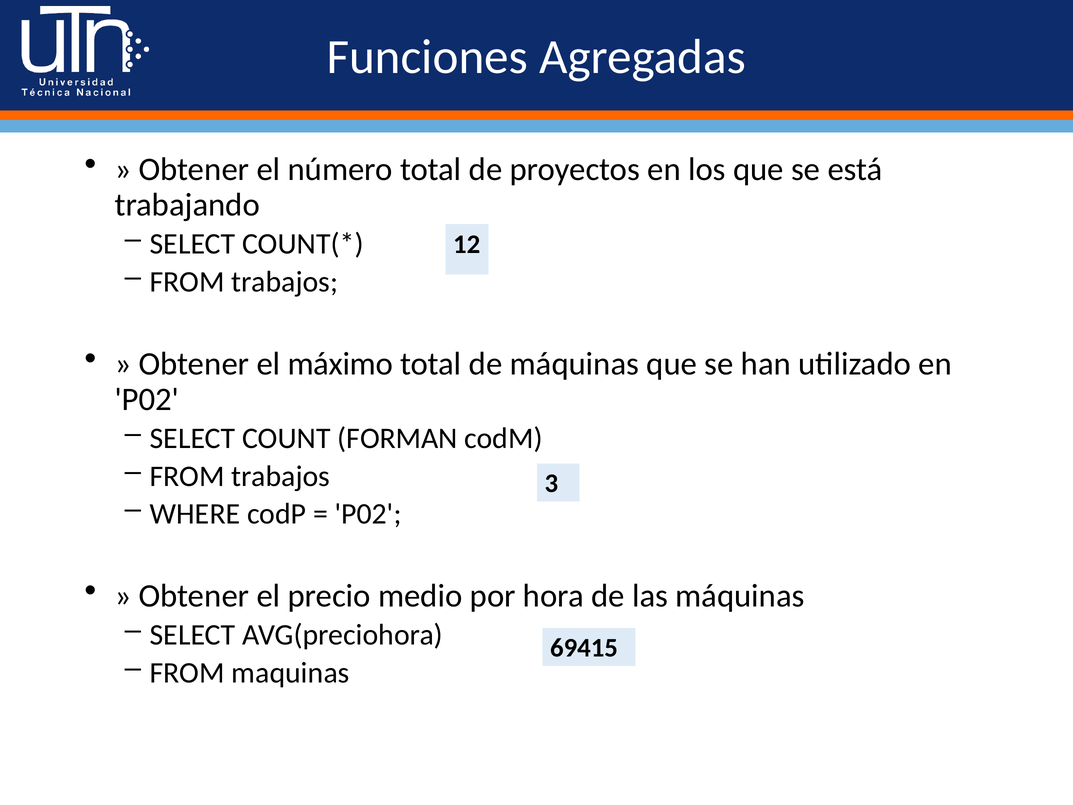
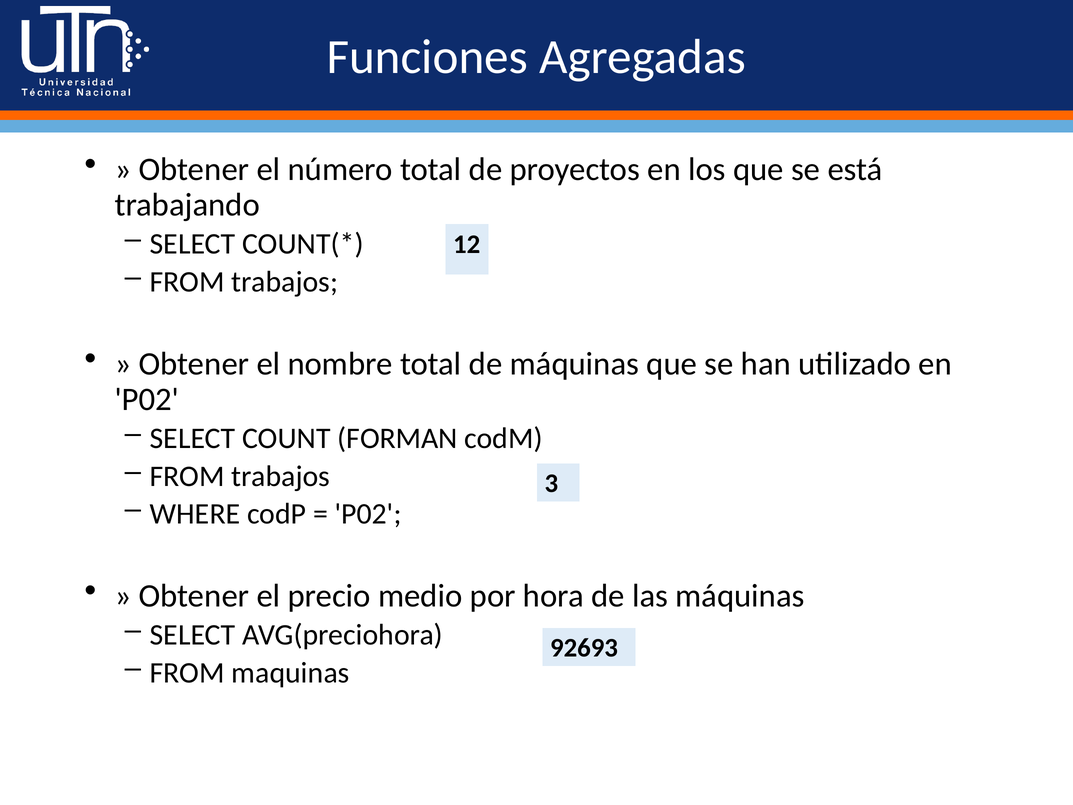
máximo: máximo -> nombre
69415: 69415 -> 92693
